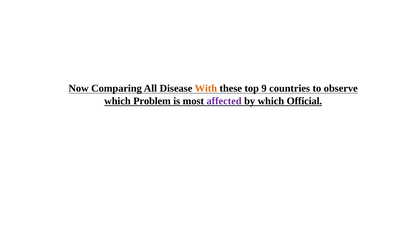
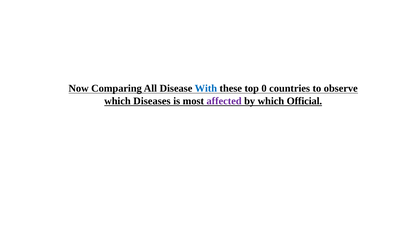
With colour: orange -> blue
9: 9 -> 0
Problem: Problem -> Diseases
